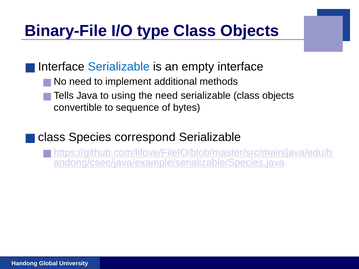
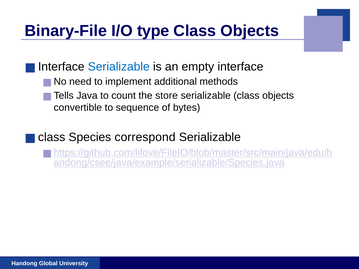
using: using -> count
the need: need -> store
